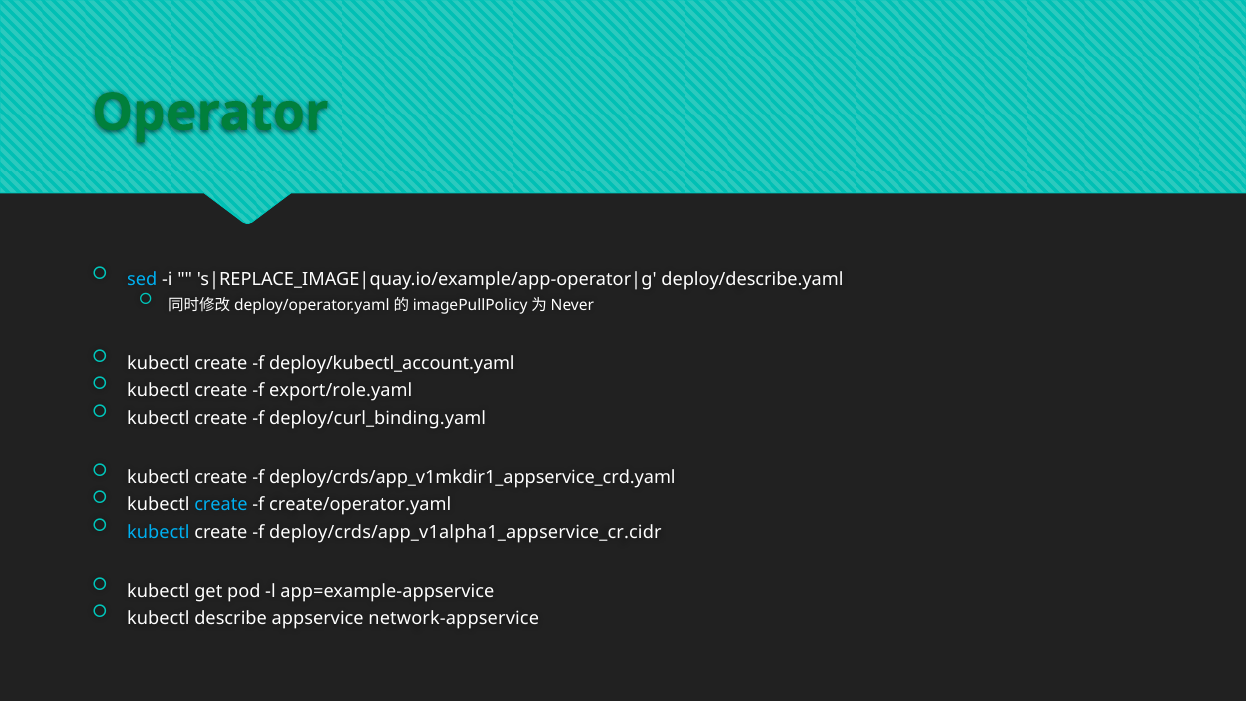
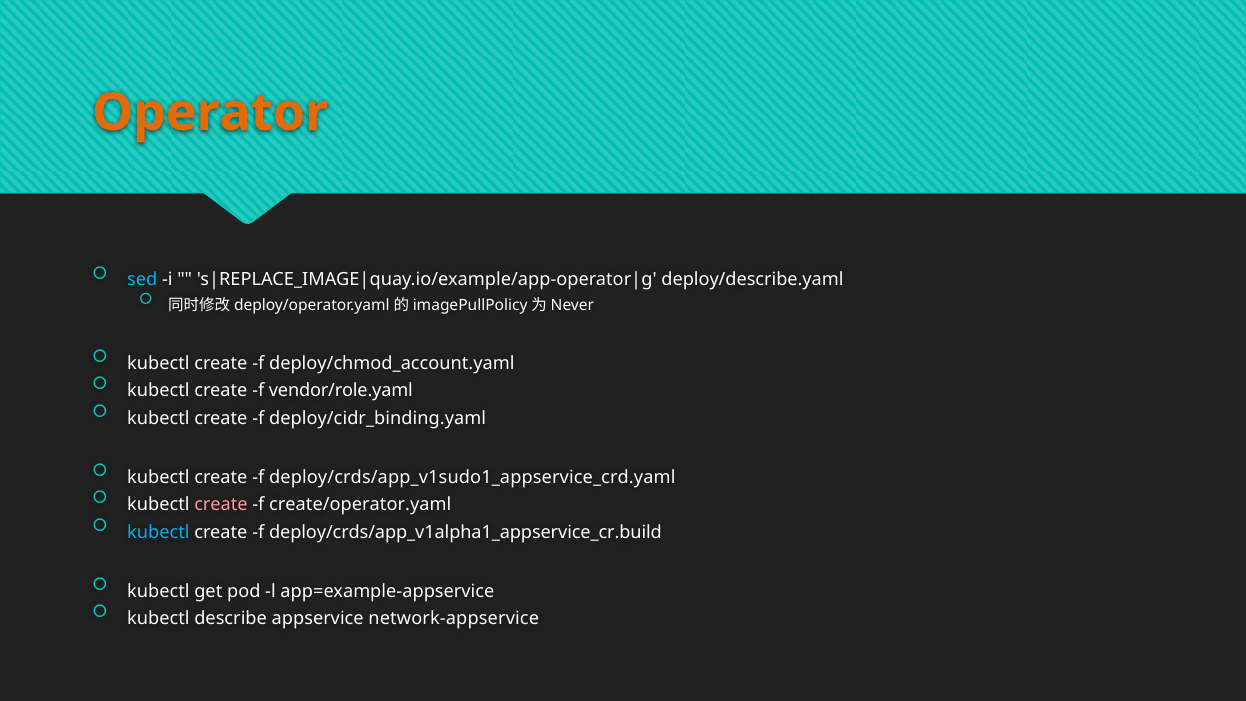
Operator colour: green -> orange
deploy/kubectl_account.yaml: deploy/kubectl_account.yaml -> deploy/chmod_account.yaml
export/role.yaml: export/role.yaml -> vendor/role.yaml
deploy/curl_binding.yaml: deploy/curl_binding.yaml -> deploy/cidr_binding.yaml
deploy/crds/app_v1mkdir1_appservice_crd.yaml: deploy/crds/app_v1mkdir1_appservice_crd.yaml -> deploy/crds/app_v1sudo1_appservice_crd.yaml
create at (221, 505) colour: light blue -> pink
deploy/crds/app_v1alpha1_appservice_cr.cidr: deploy/crds/app_v1alpha1_appservice_cr.cidr -> deploy/crds/app_v1alpha1_appservice_cr.build
